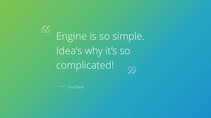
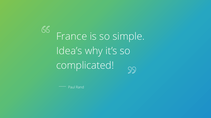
Engine: Engine -> France
